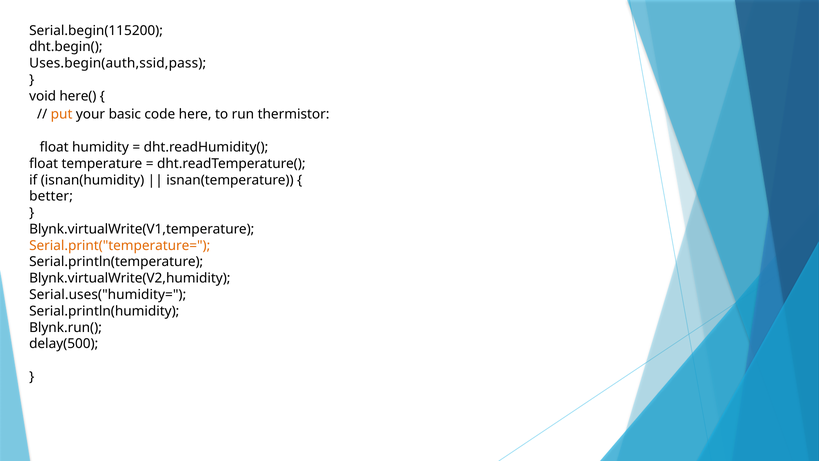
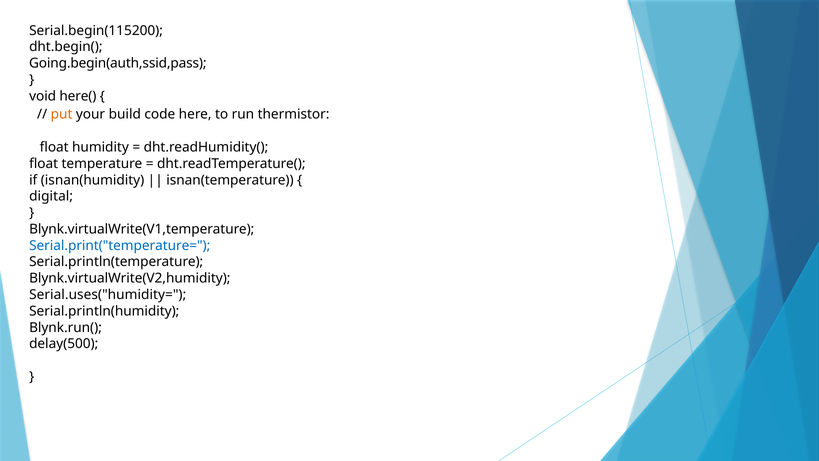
Uses.begin(auth,ssid,pass: Uses.begin(auth,ssid,pass -> Going.begin(auth,ssid,pass
basic: basic -> build
better: better -> digital
Serial.print("temperature= colour: orange -> blue
